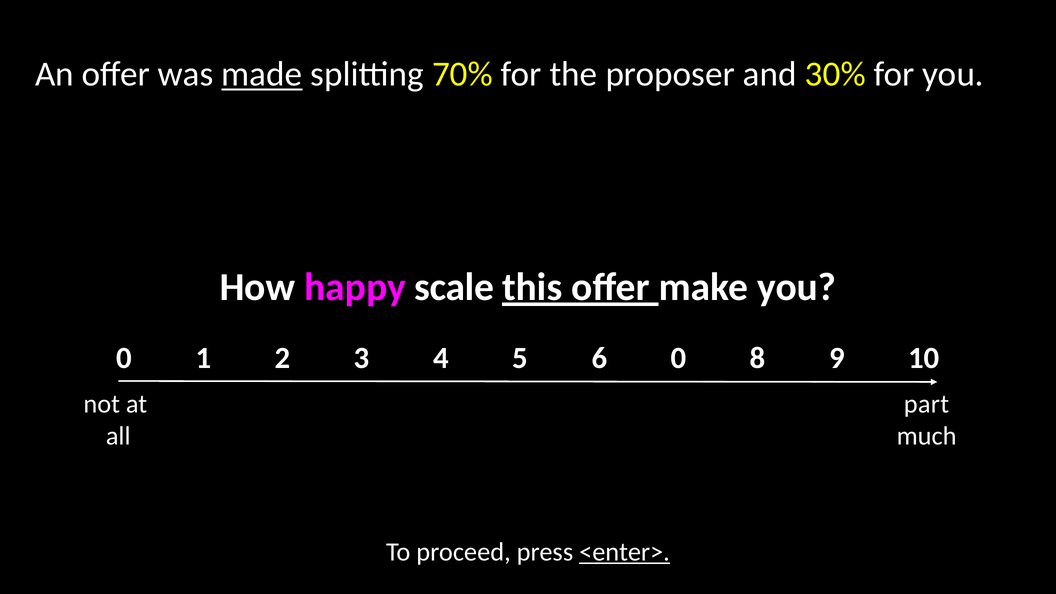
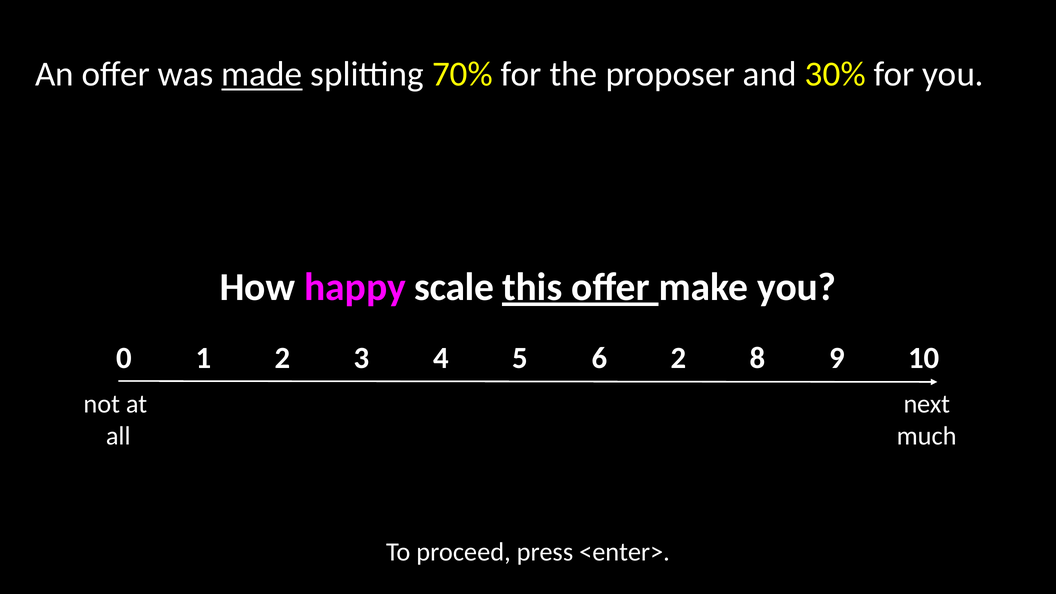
6 0: 0 -> 2
part: part -> next
<enter> underline: present -> none
